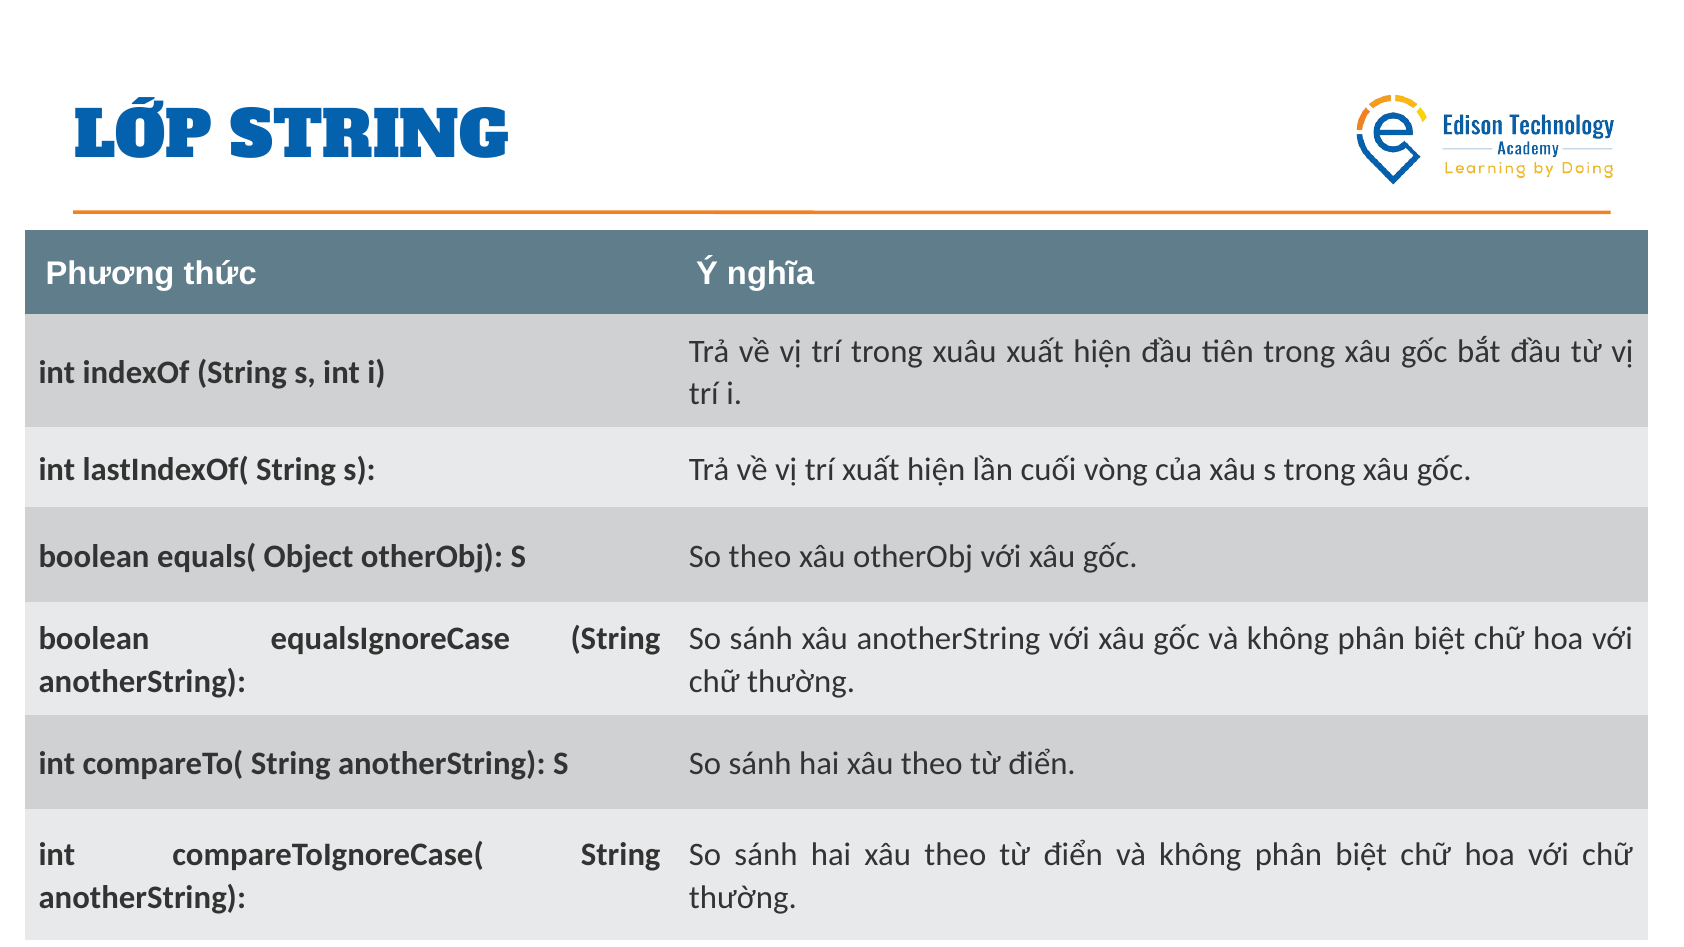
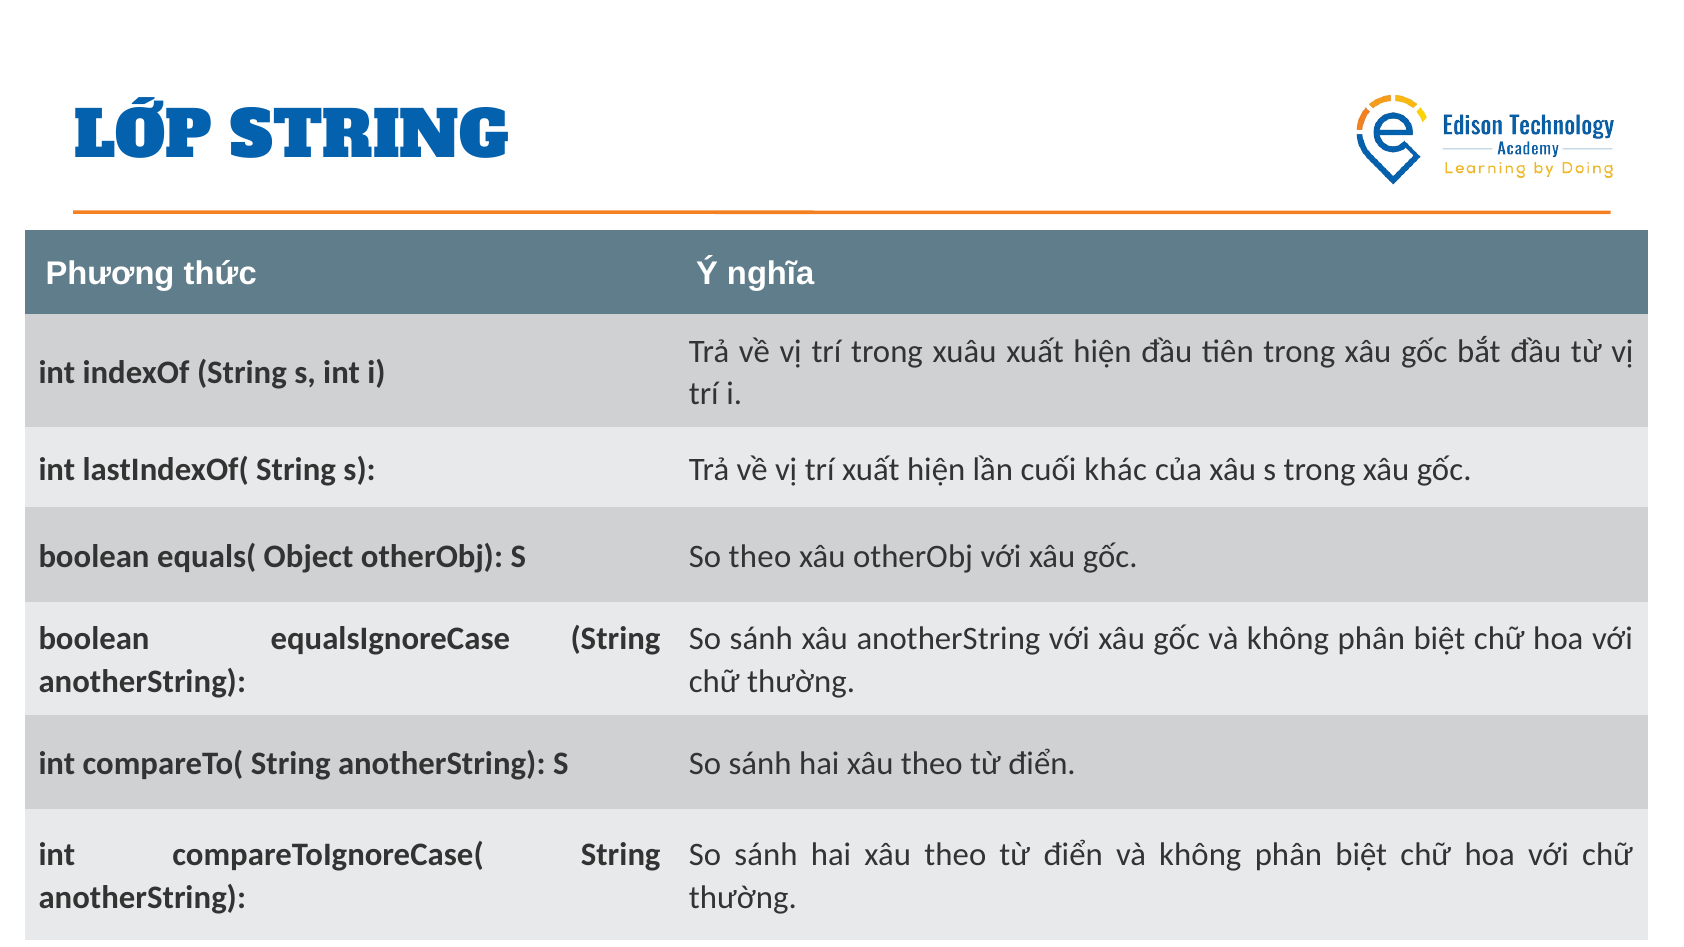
vòng: vòng -> khác
